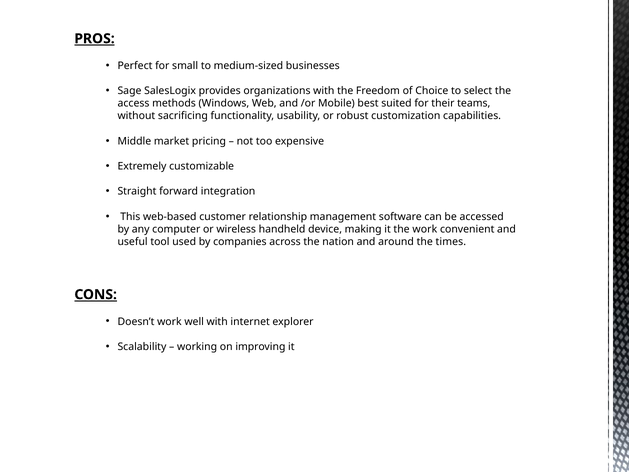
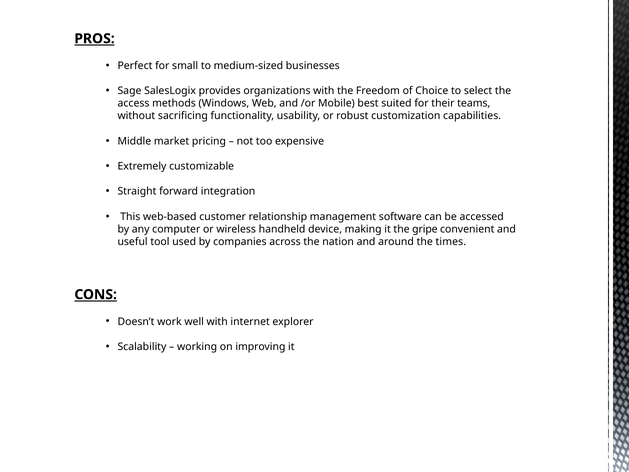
the work: work -> gripe
